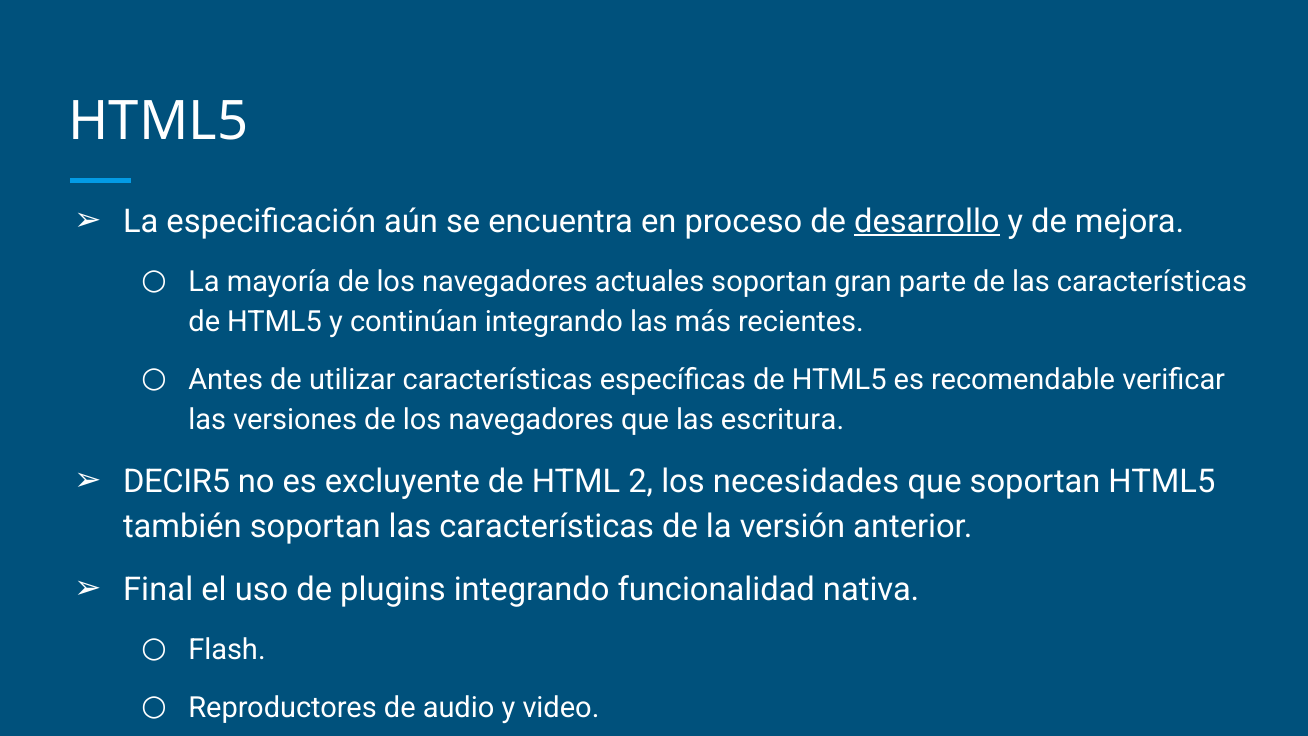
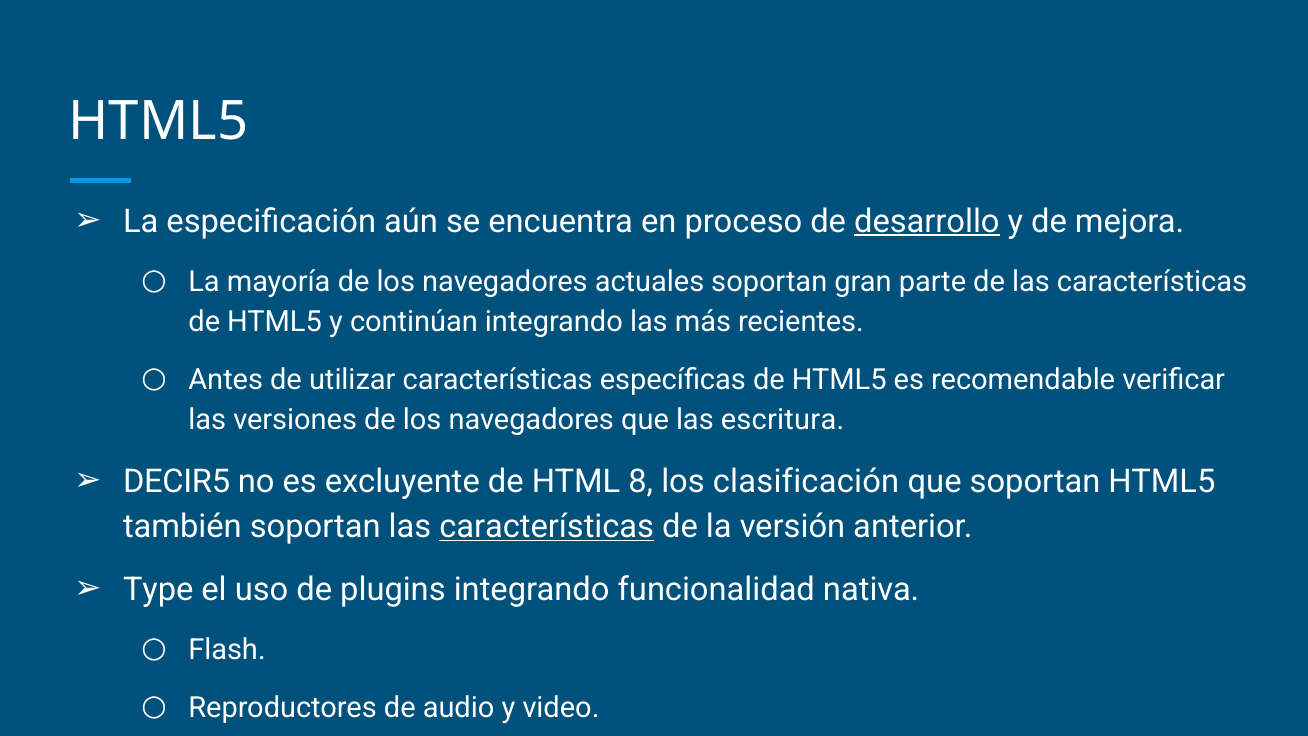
2: 2 -> 8
necesidades: necesidades -> clasificación
características at (547, 526) underline: none -> present
Final: Final -> Type
